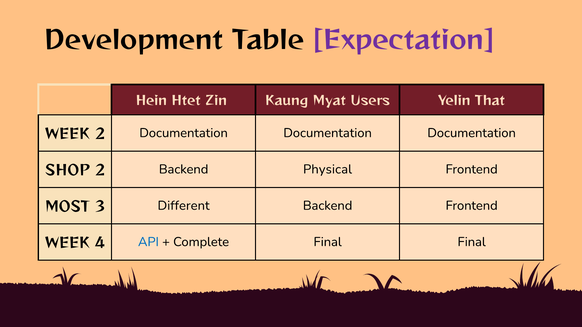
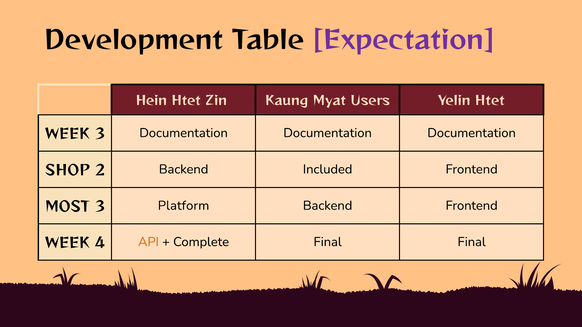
Yelin That: That -> Htet
WEEK 2: 2 -> 3
Physical: Physical -> Included
Different: Different -> Platform
API colour: blue -> orange
